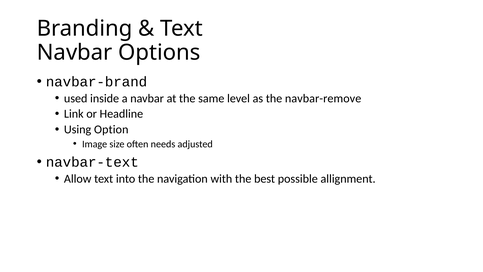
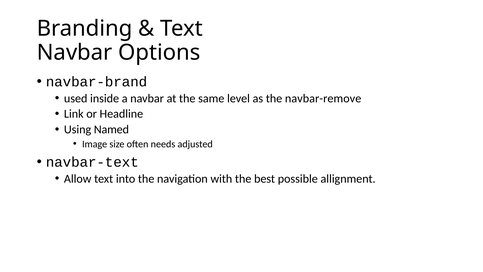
Option: Option -> Named
